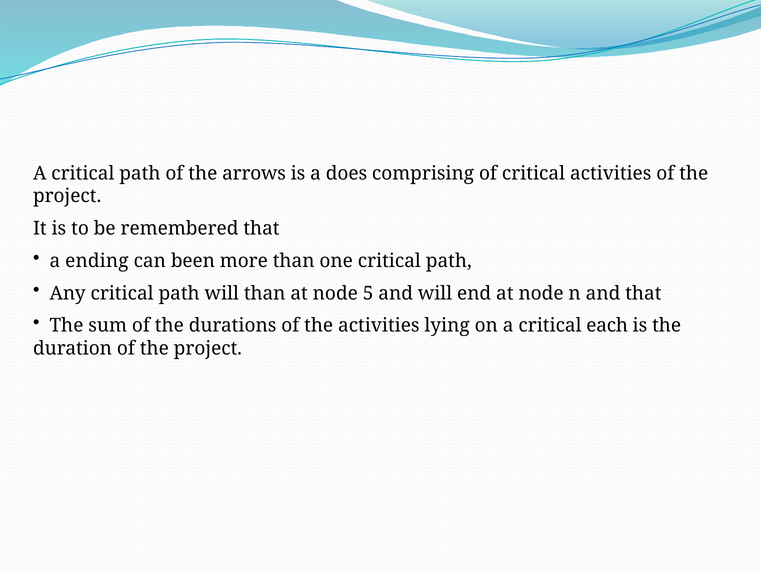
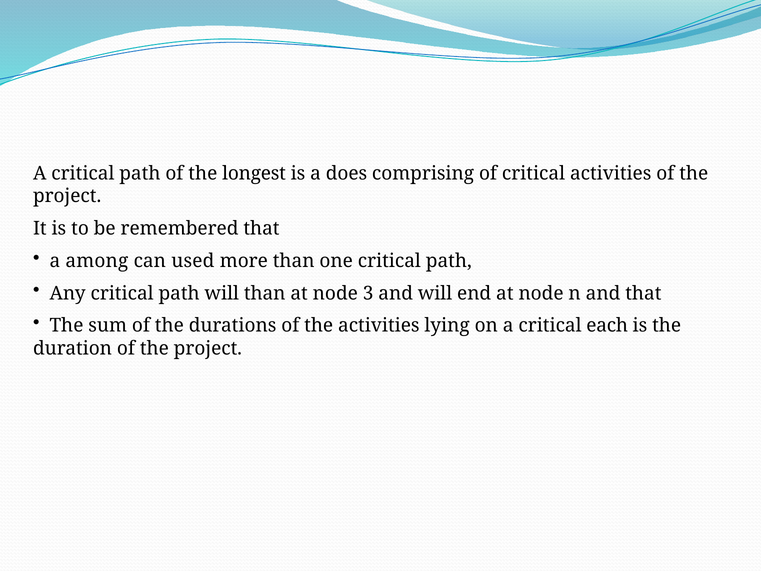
arrows: arrows -> longest
ending: ending -> among
been: been -> used
5: 5 -> 3
